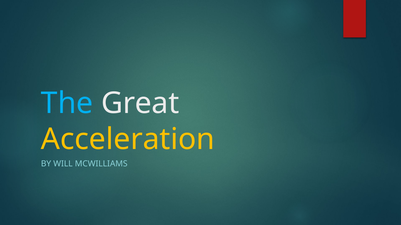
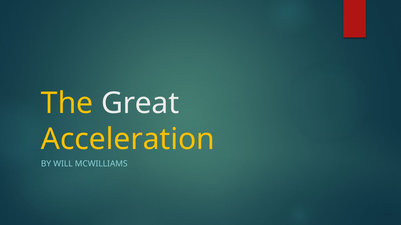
The colour: light blue -> yellow
